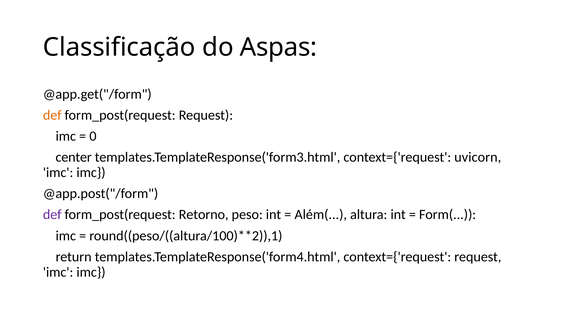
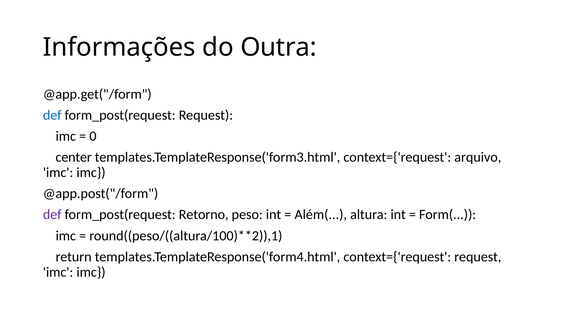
Classificação: Classificação -> Informações
Aspas: Aspas -> Outra
def at (52, 115) colour: orange -> blue
uvicorn: uvicorn -> arquivo
